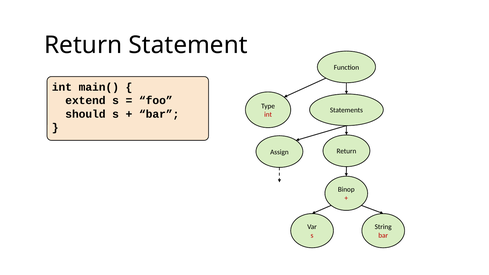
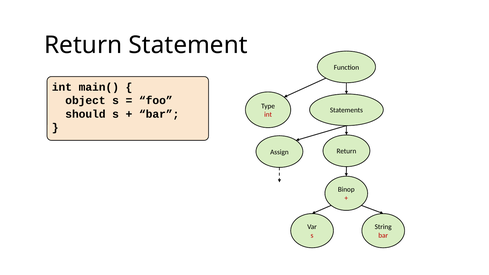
extend: extend -> object
